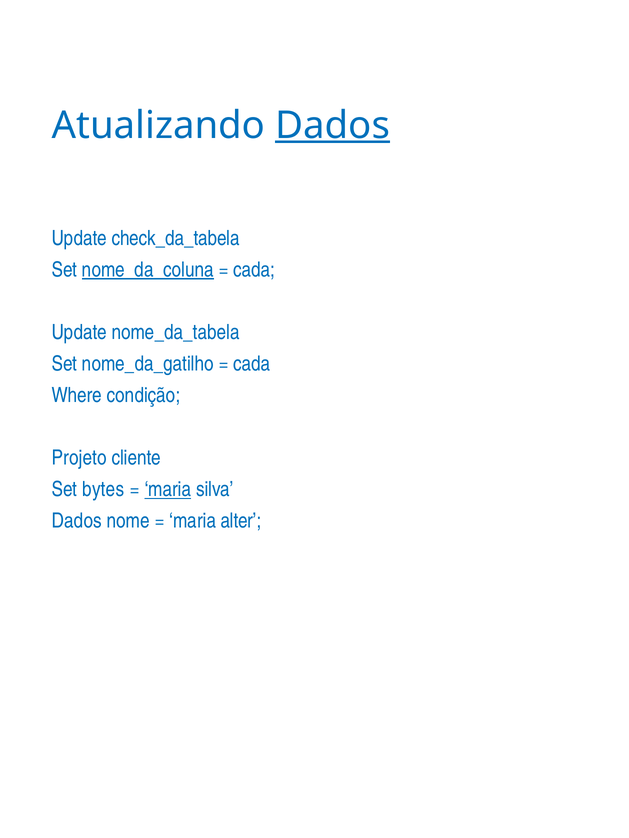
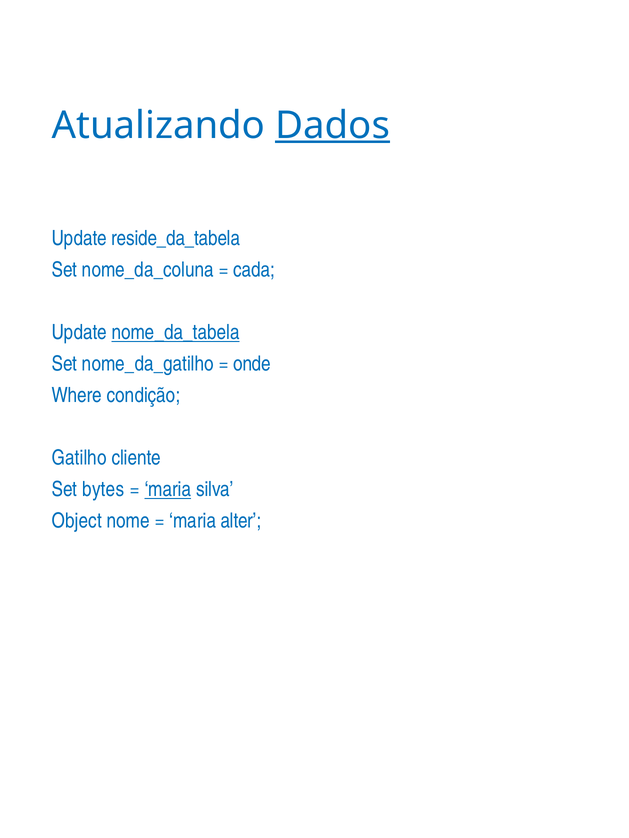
check_da_tabela: check_da_tabela -> reside_da_tabela
nome_da_coluna underline: present -> none
nome_da_tabela underline: none -> present
cada at (252, 364): cada -> onde
Projeto: Projeto -> Gatilho
Dados at (77, 521): Dados -> Object
